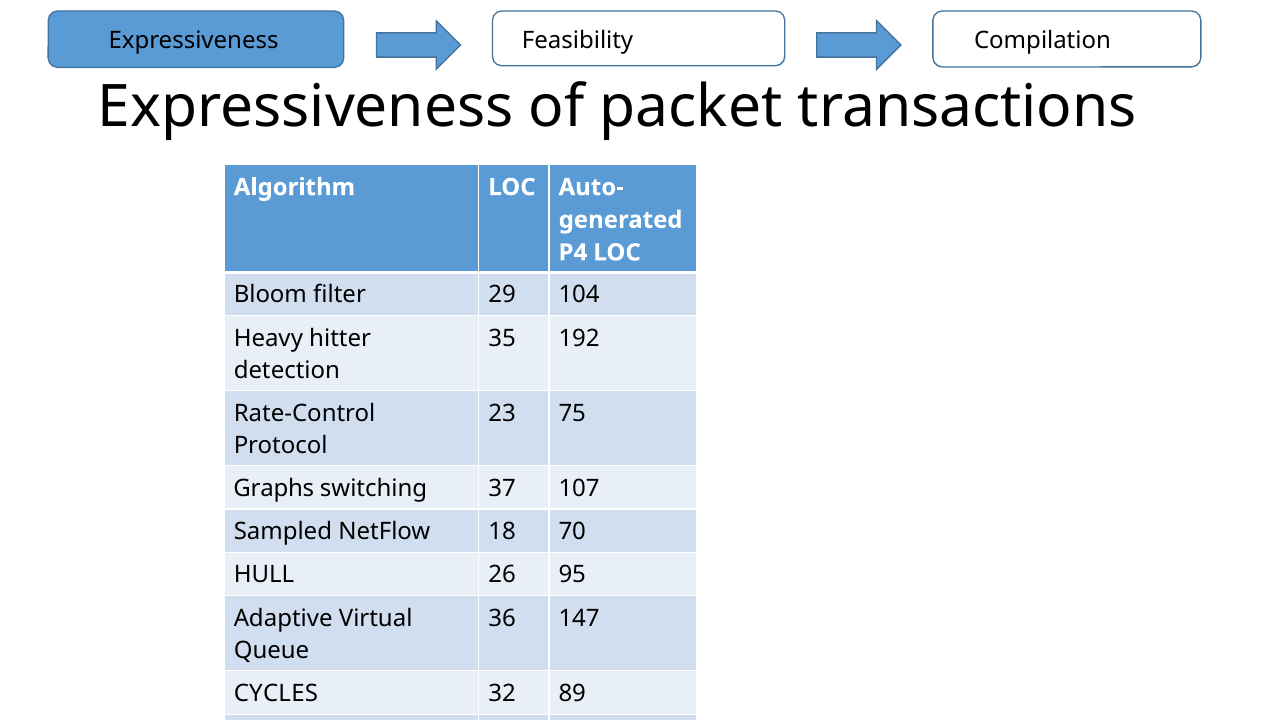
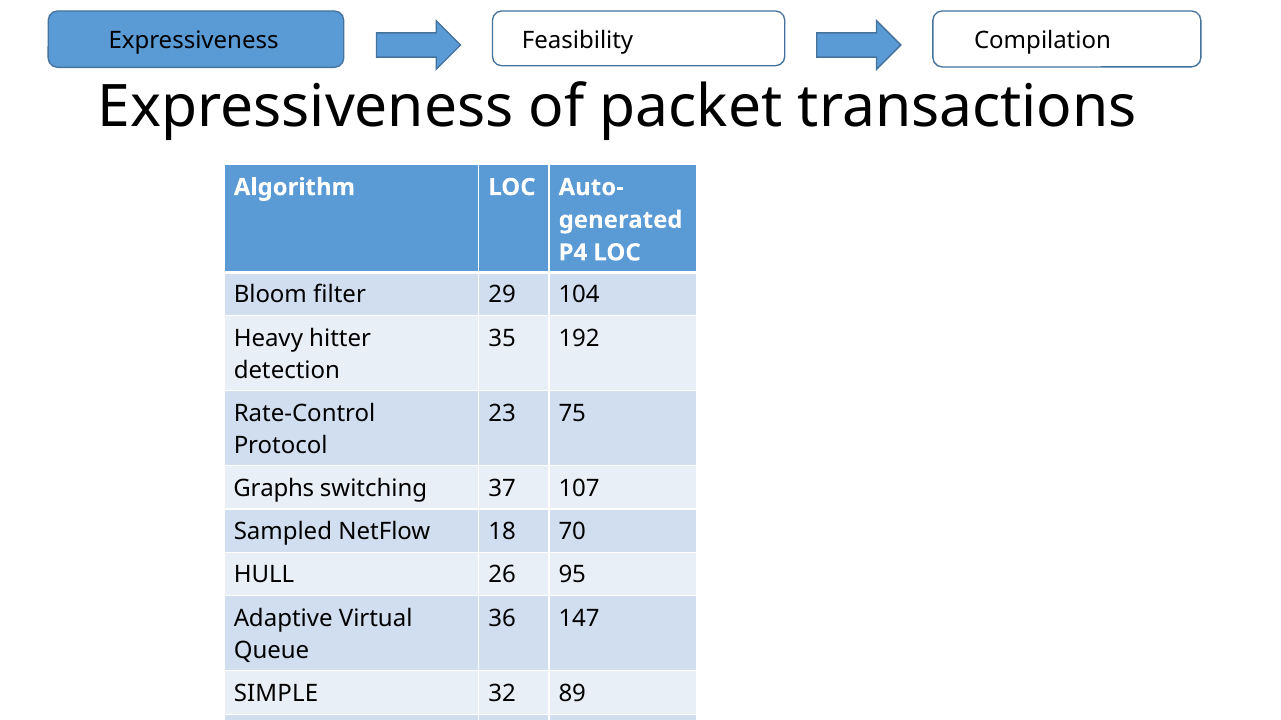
CYCLES: CYCLES -> SIMPLE
